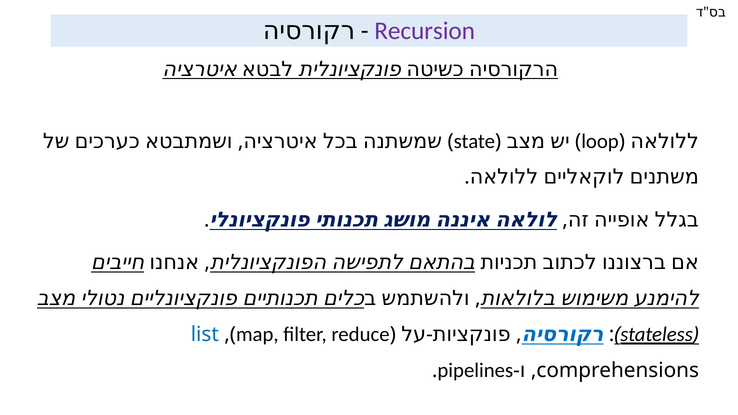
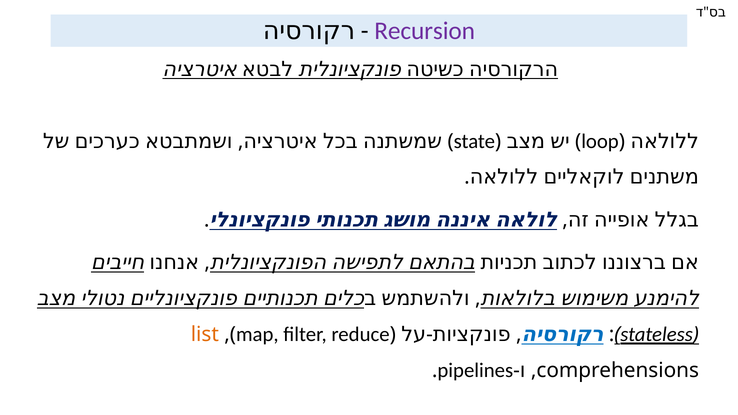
list colour: blue -> orange
